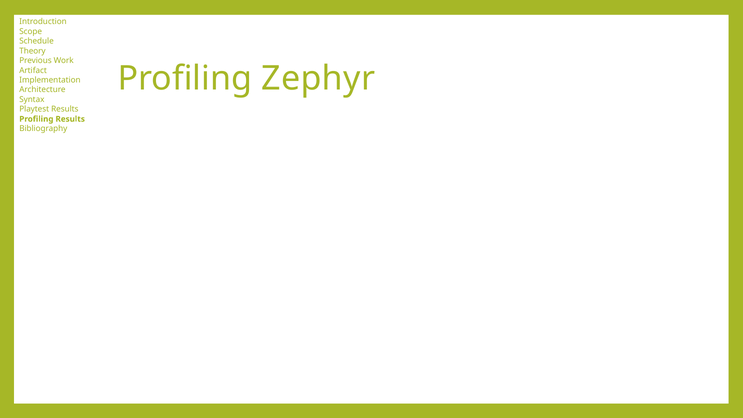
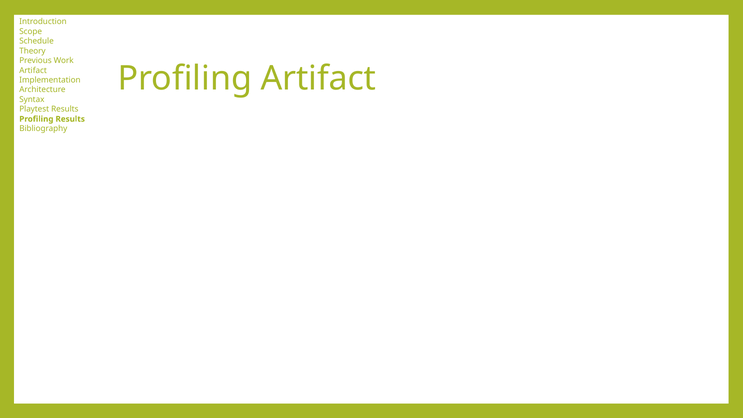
Profiling Zephyr: Zephyr -> Artifact
